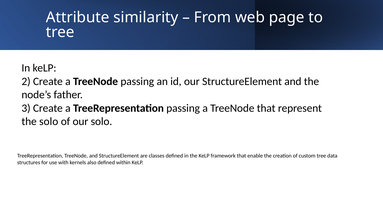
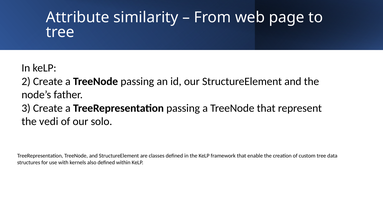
the solo: solo -> vedi
